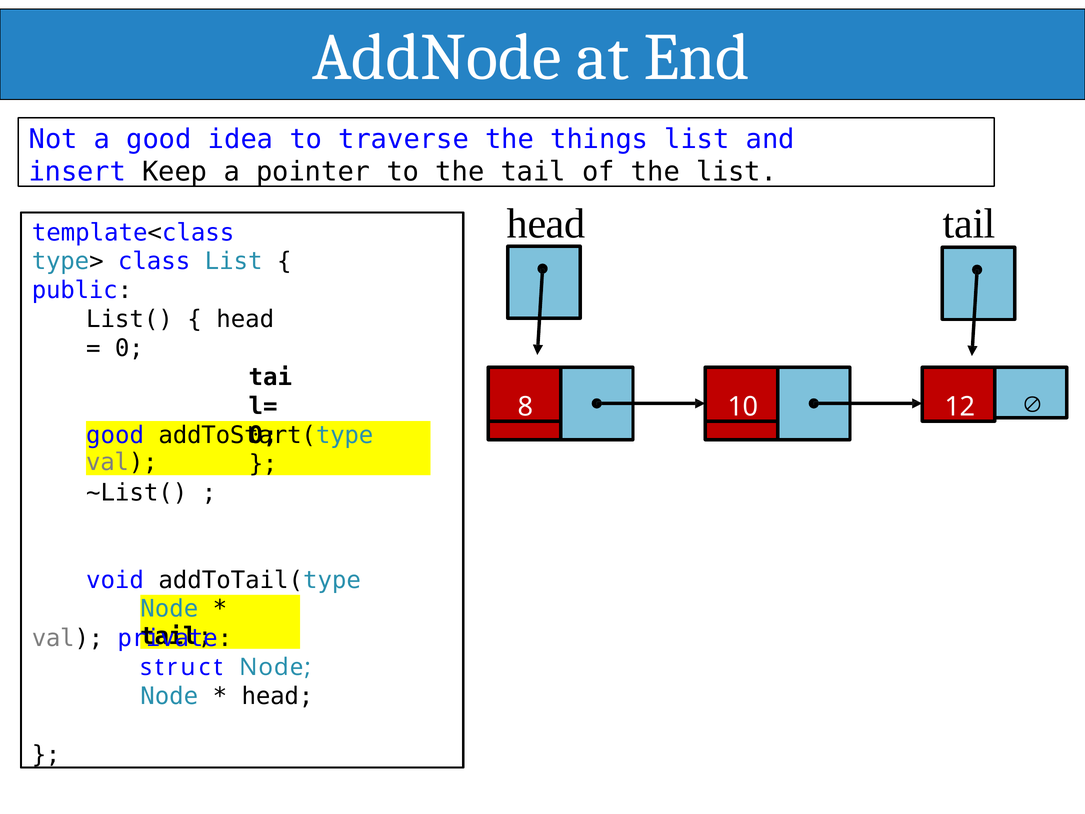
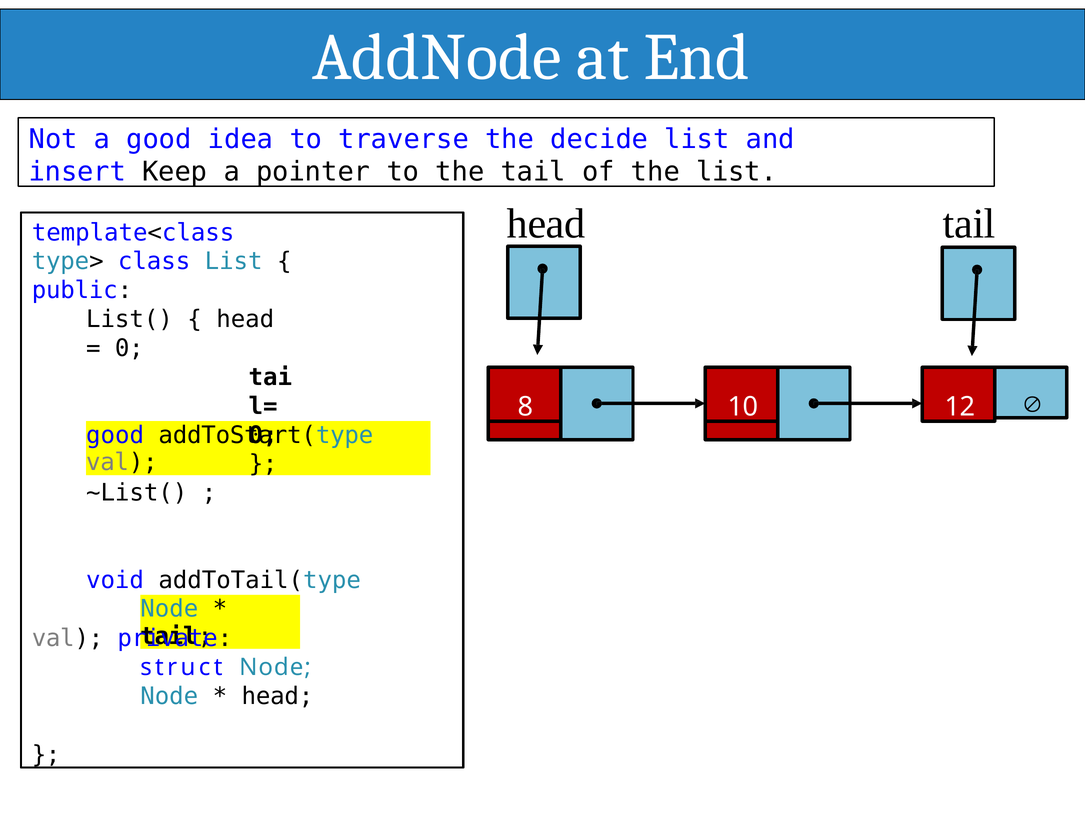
things: things -> decide
